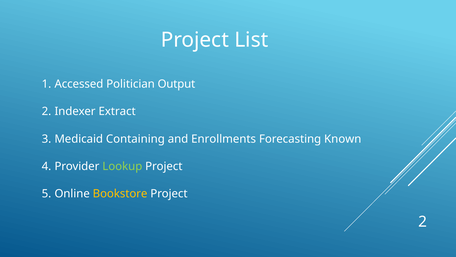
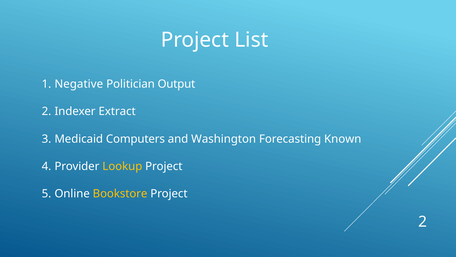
Accessed: Accessed -> Negative
Containing: Containing -> Computers
Enrollments: Enrollments -> Washington
Lookup colour: light green -> yellow
